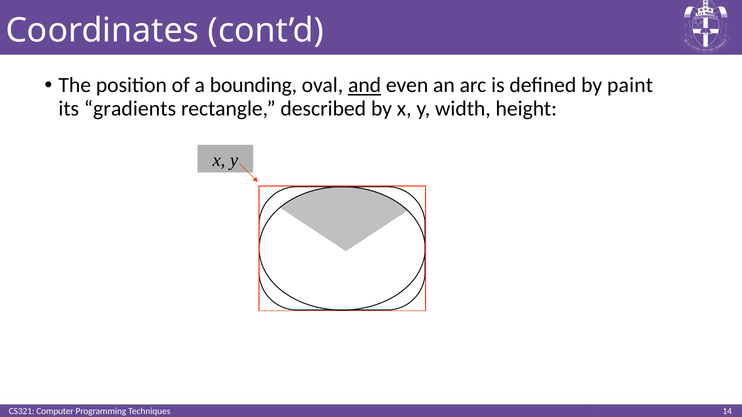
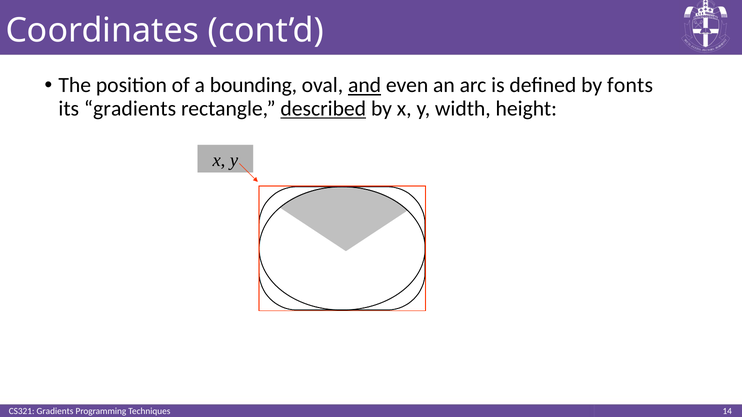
paint: paint -> fonts
described underline: none -> present
CS321 Computer: Computer -> Gradients
